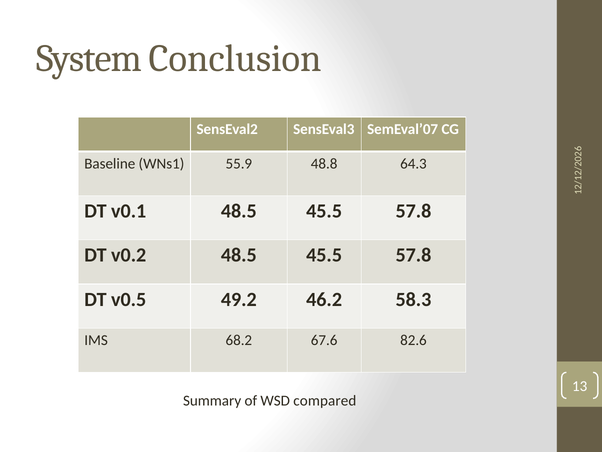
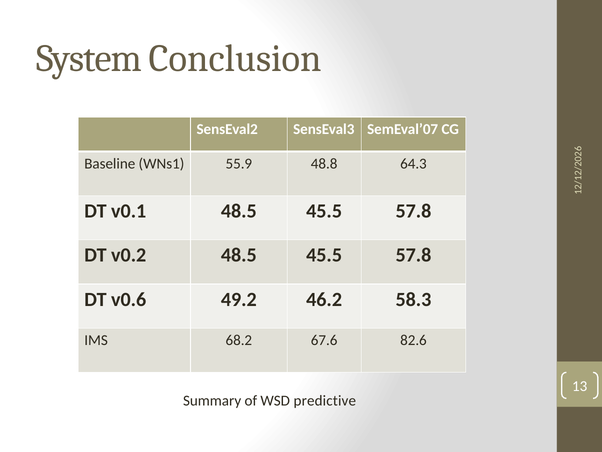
v0.5: v0.5 -> v0.6
compared: compared -> predictive
